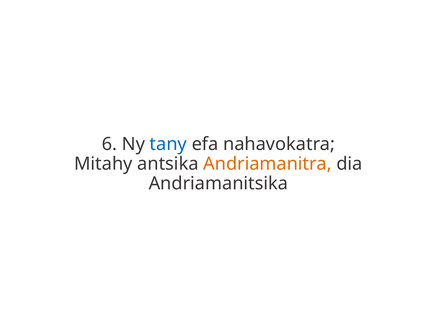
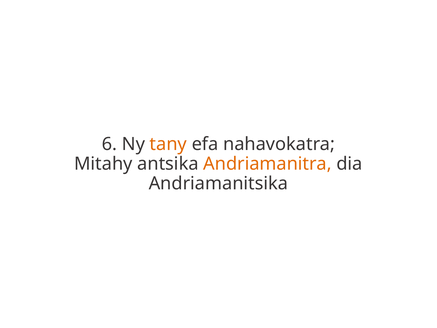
tany colour: blue -> orange
